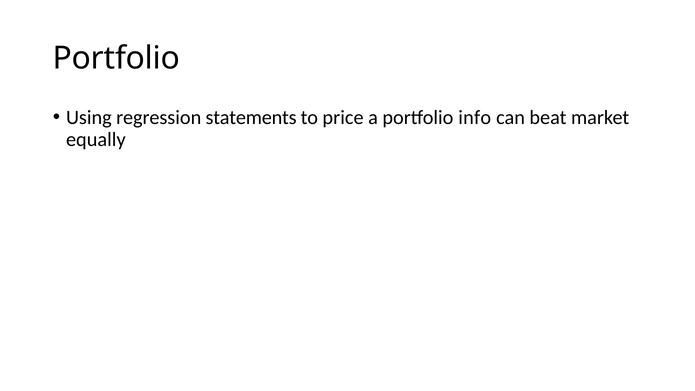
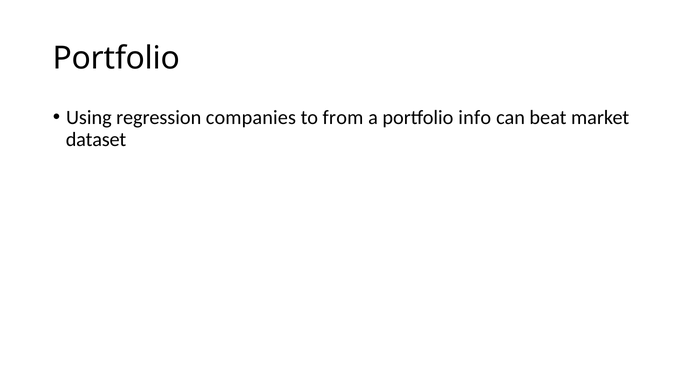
statements: statements -> companies
price: price -> from
equally: equally -> dataset
